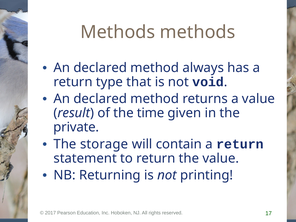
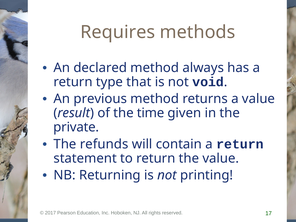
Methods at (118, 32): Methods -> Requires
declared at (100, 99): declared -> previous
storage: storage -> refunds
